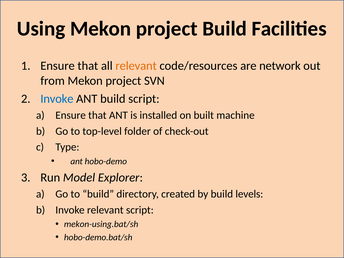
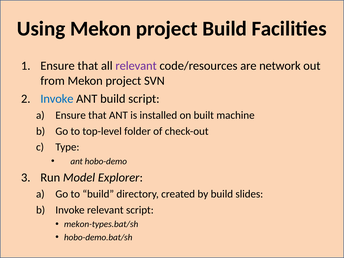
relevant at (136, 66) colour: orange -> purple
levels: levels -> slides
mekon-using.bat/sh: mekon-using.bat/sh -> mekon-types.bat/sh
